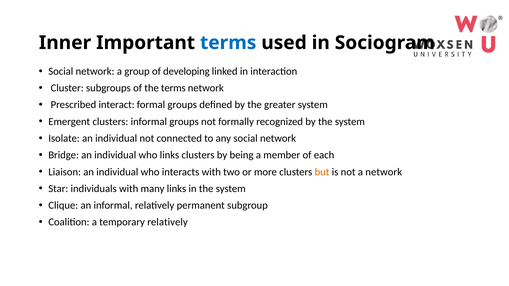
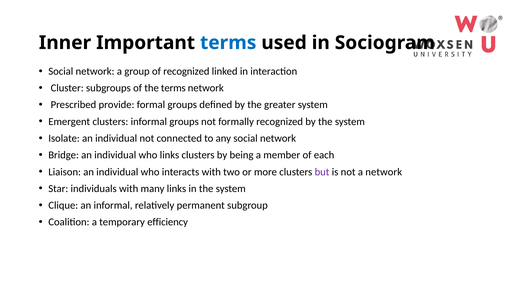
of developing: developing -> recognized
interact: interact -> provide
but colour: orange -> purple
temporary relatively: relatively -> efficiency
